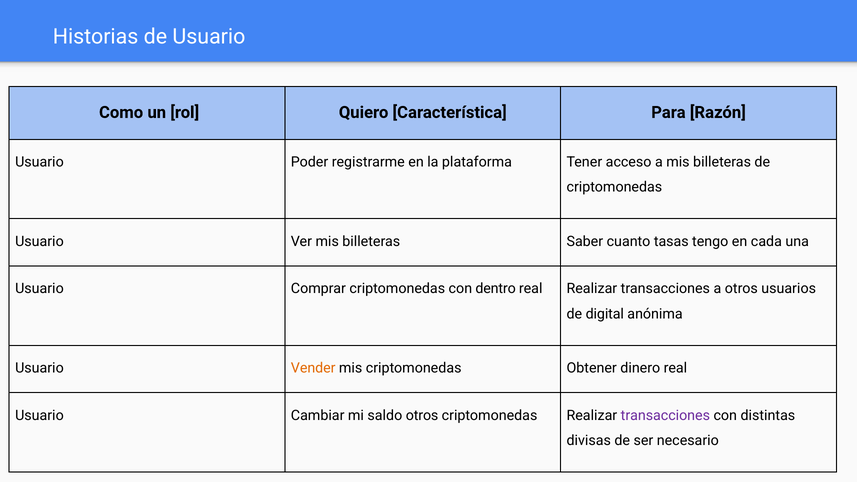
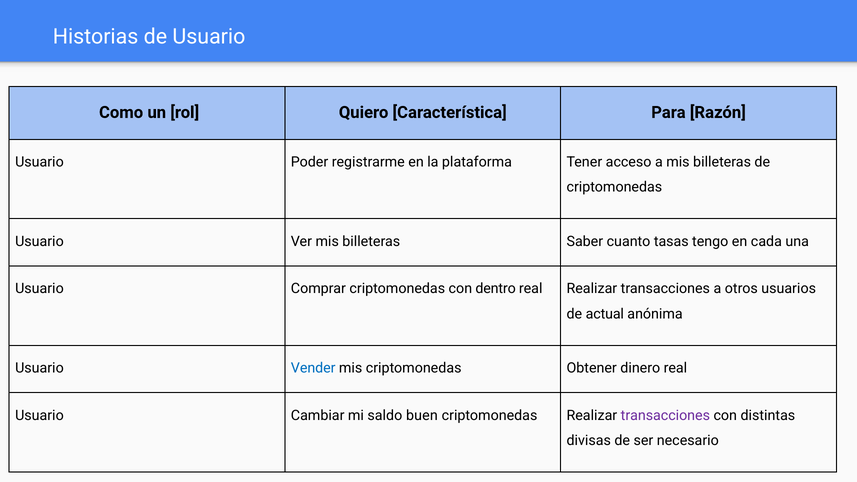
digital: digital -> actual
Vender colour: orange -> blue
saldo otros: otros -> buen
